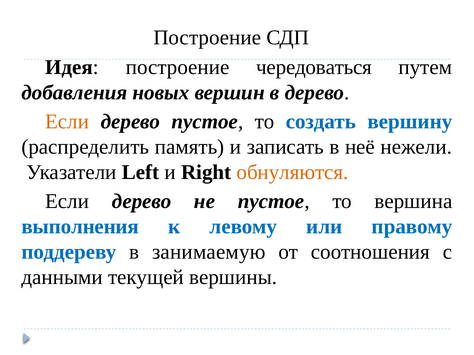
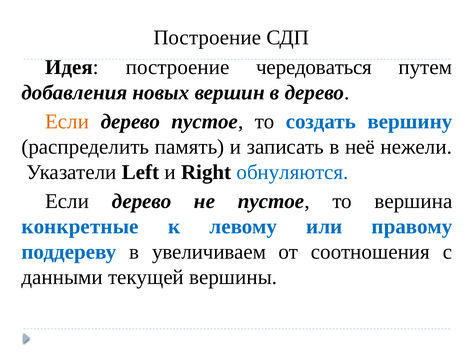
обнуляются colour: orange -> blue
выполнения: выполнения -> конкретные
занимаемую: занимаемую -> увеличиваем
